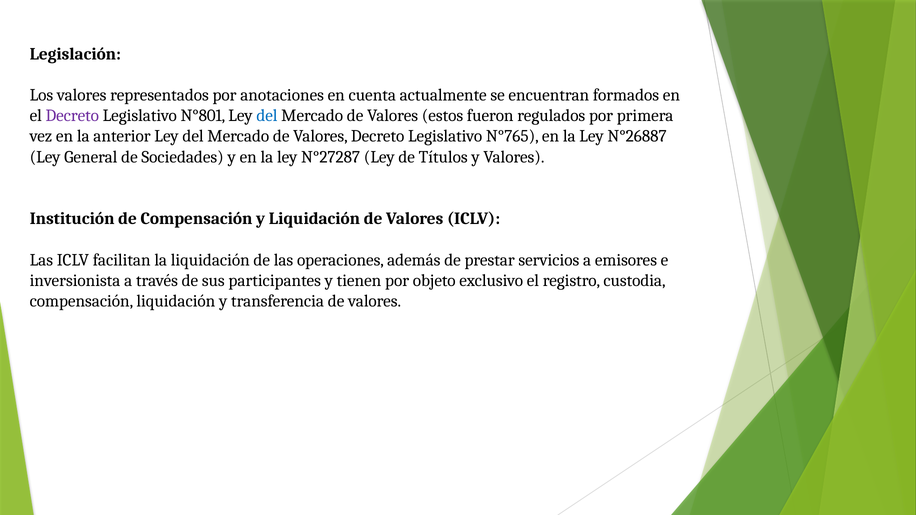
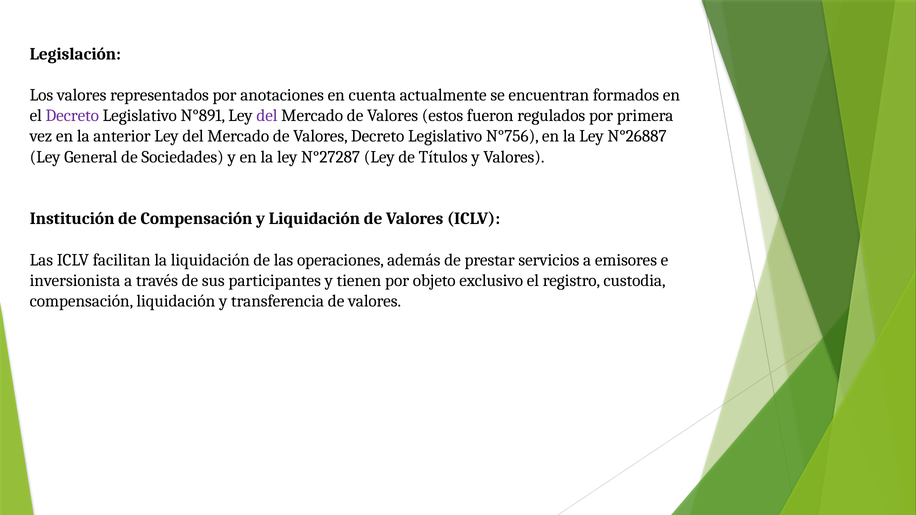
N°801: N°801 -> N°891
del at (267, 116) colour: blue -> purple
N°765: N°765 -> N°756
